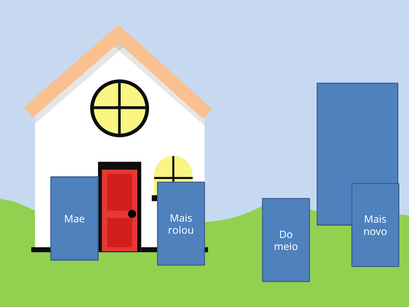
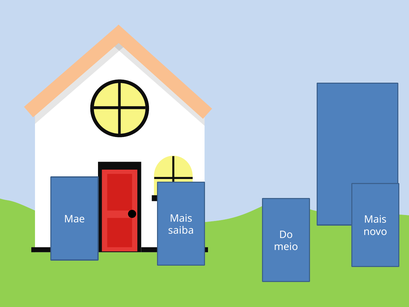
rolou: rolou -> saiba
